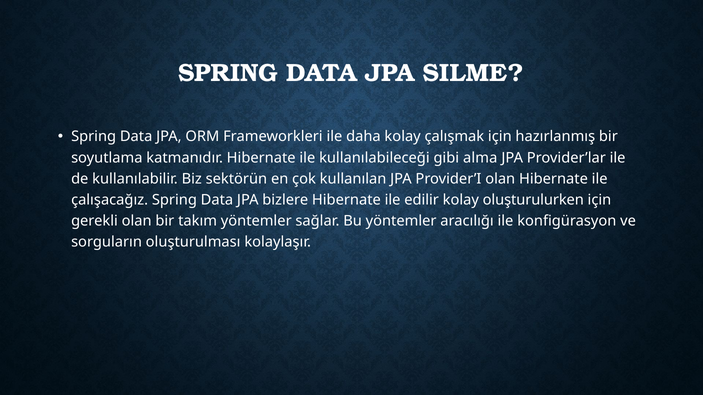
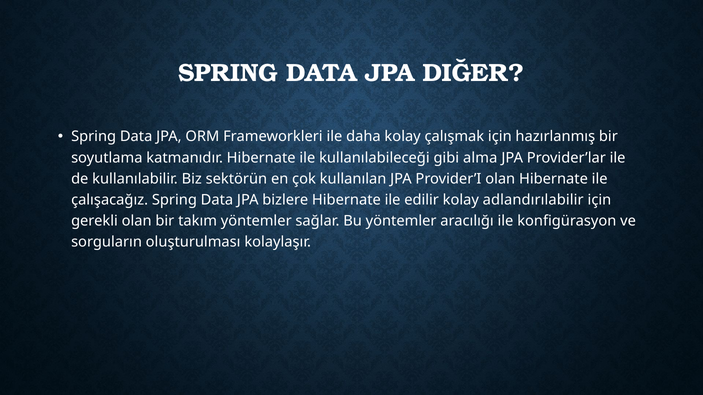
SILME: SILME -> DIĞER
oluşturulurken: oluşturulurken -> adlandırılabilir
